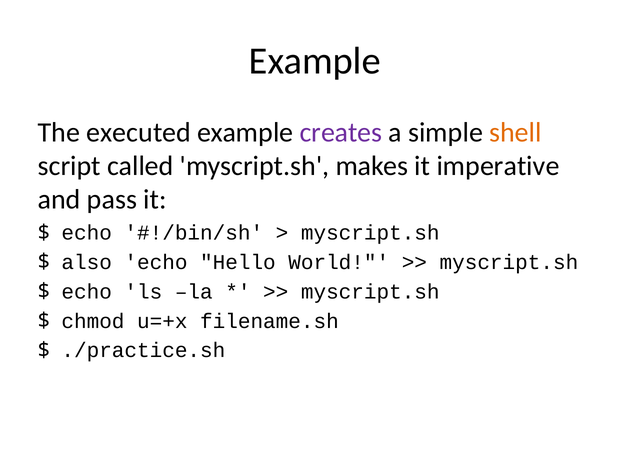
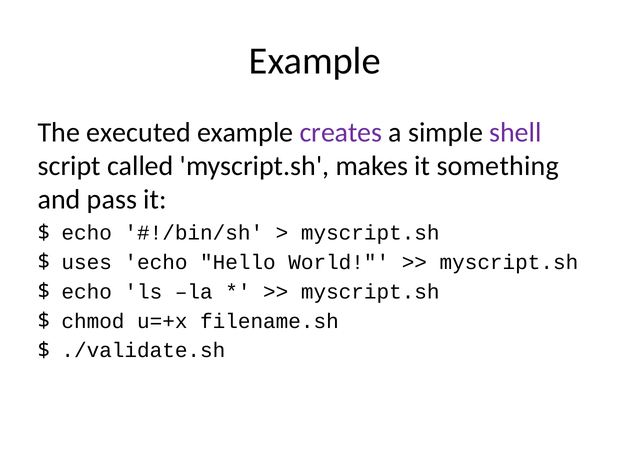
shell colour: orange -> purple
imperative: imperative -> something
also: also -> uses
./practice.sh: ./practice.sh -> ./validate.sh
